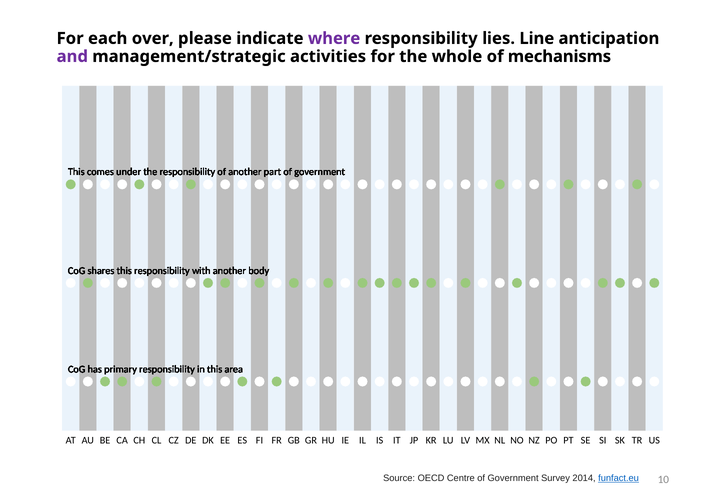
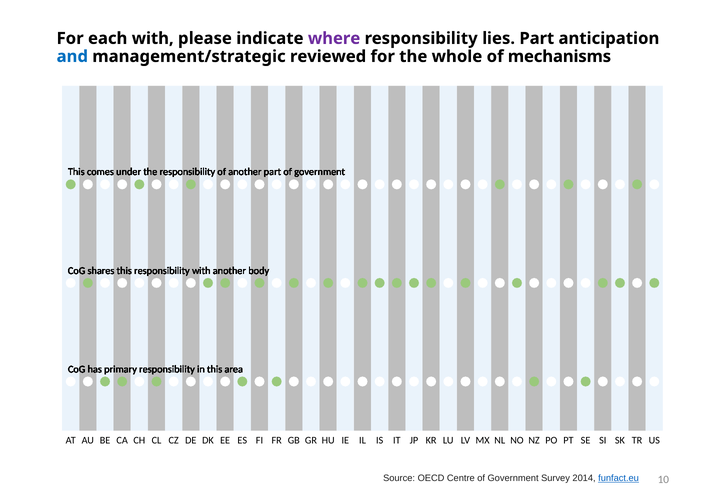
each over: over -> with
lies Line: Line -> Part
and colour: purple -> blue
activities: activities -> reviewed
